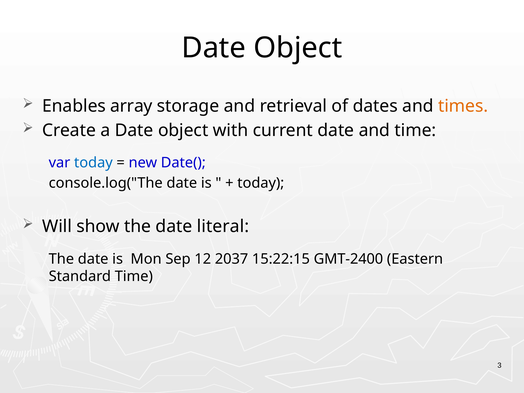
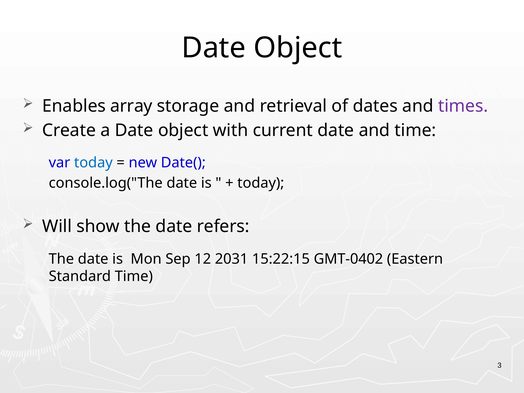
times colour: orange -> purple
literal: literal -> refers
2037: 2037 -> 2031
GMT-2400: GMT-2400 -> GMT-0402
